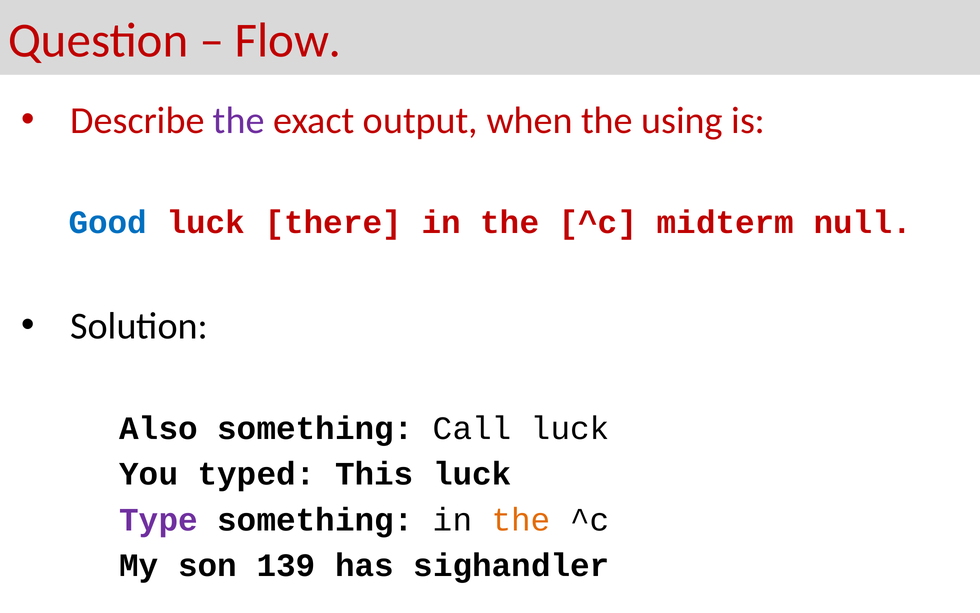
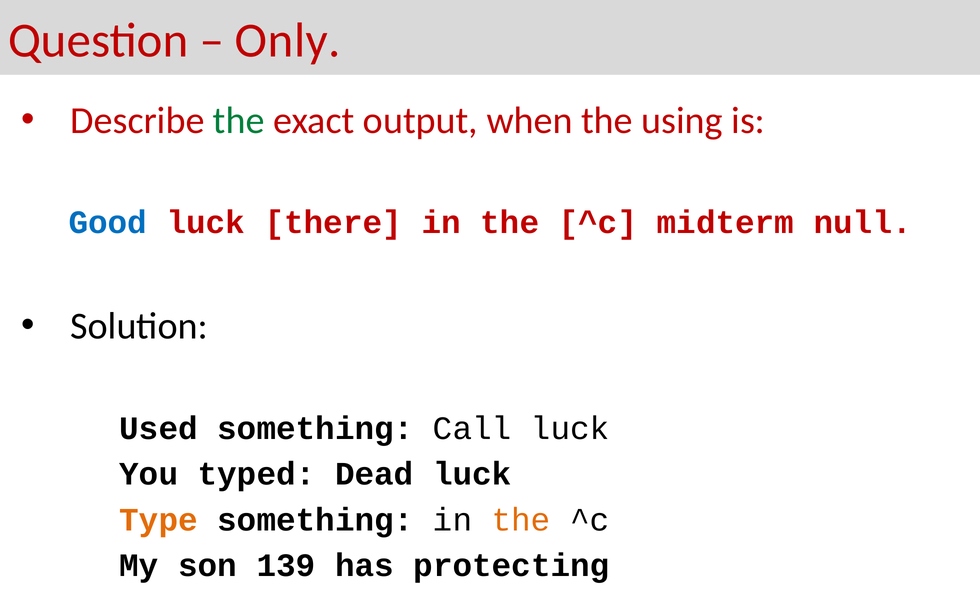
Flow: Flow -> Only
the at (239, 121) colour: purple -> green
Also: Also -> Used
This: This -> Dead
Type colour: purple -> orange
sighandler: sighandler -> protecting
